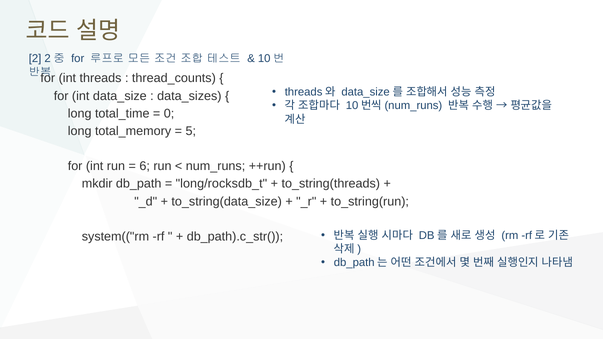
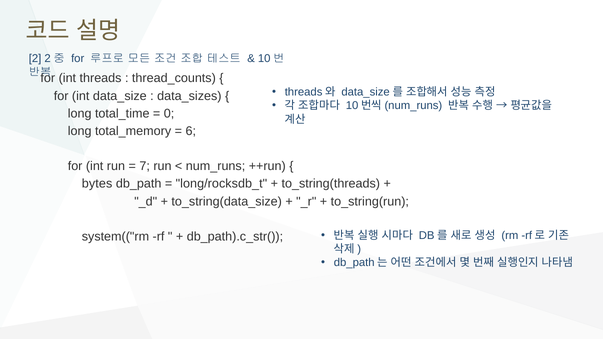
5: 5 -> 6
6: 6 -> 7
mkdir: mkdir -> bytes
